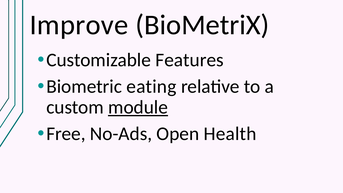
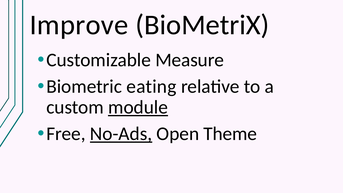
Features: Features -> Measure
No-Ads underline: none -> present
Health: Health -> Theme
